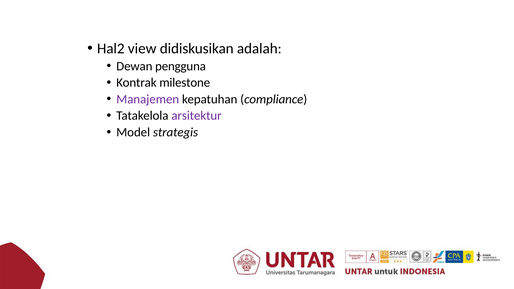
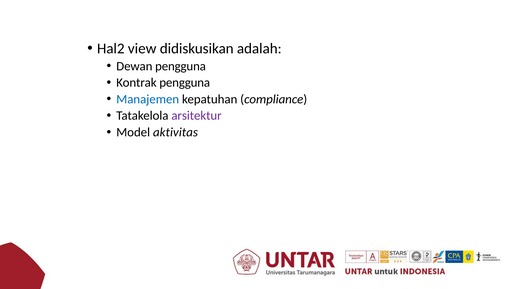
Kontrak milestone: milestone -> pengguna
Manajemen colour: purple -> blue
strategis: strategis -> aktivitas
